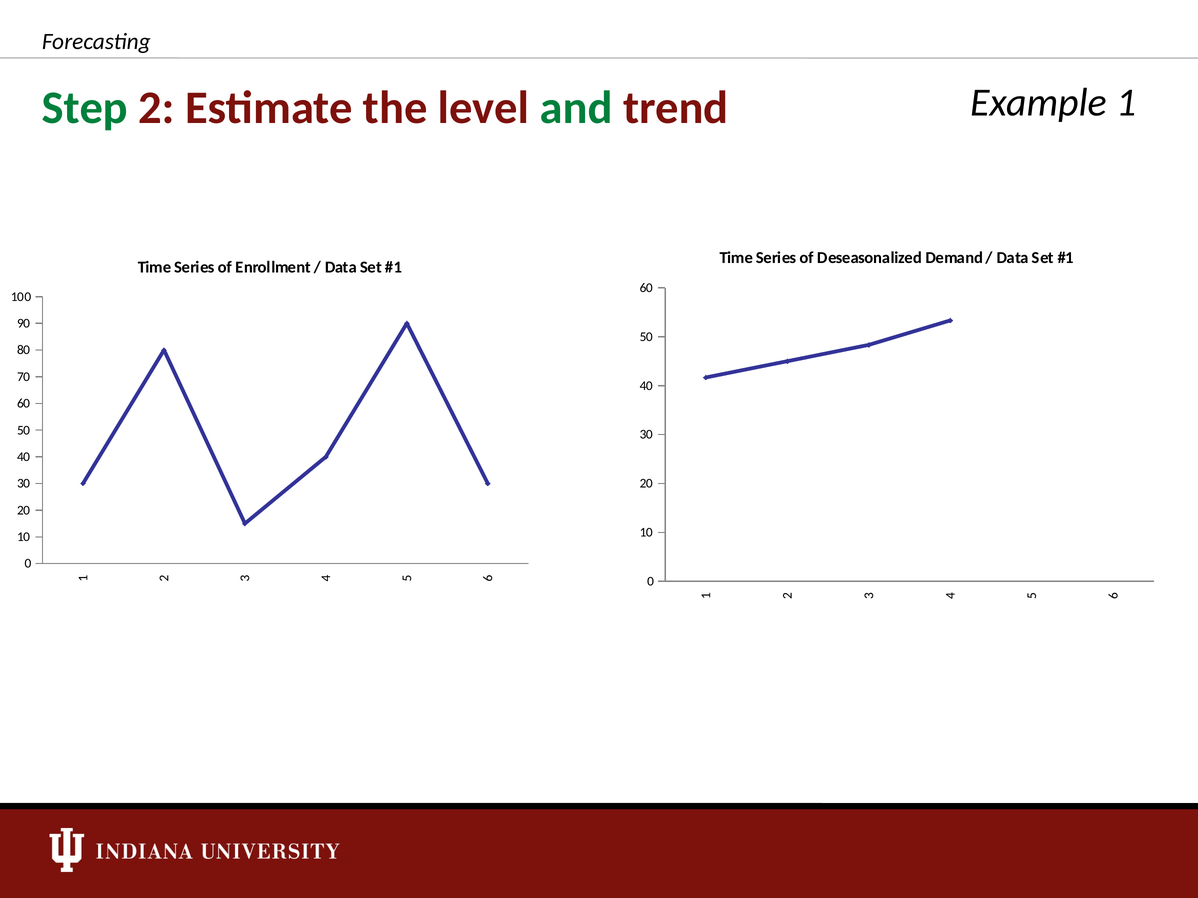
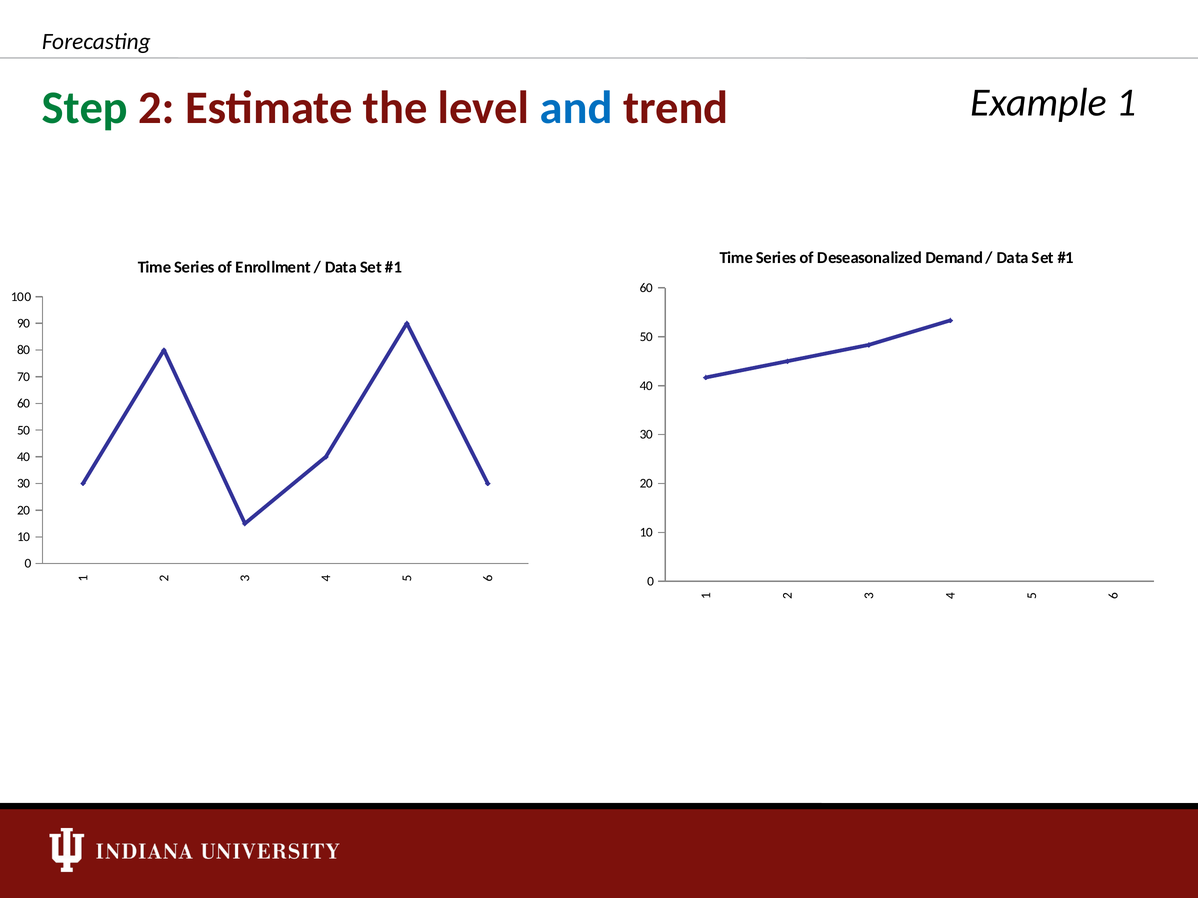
and colour: green -> blue
